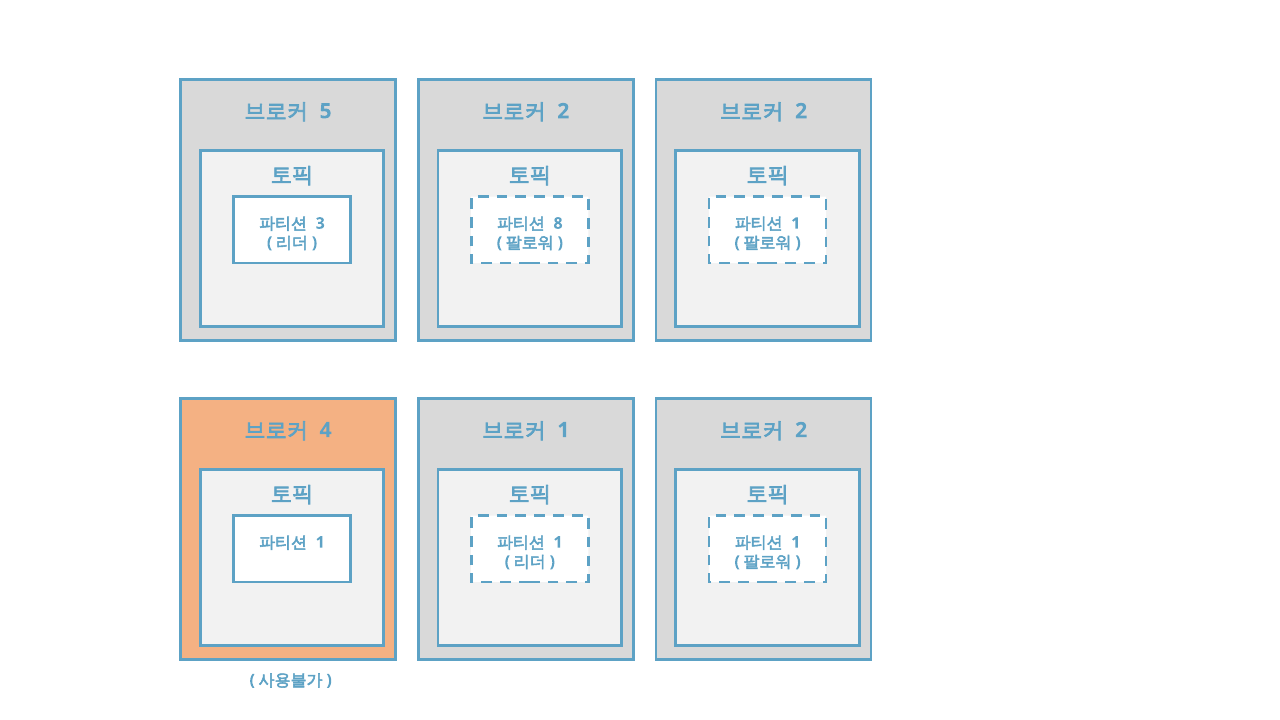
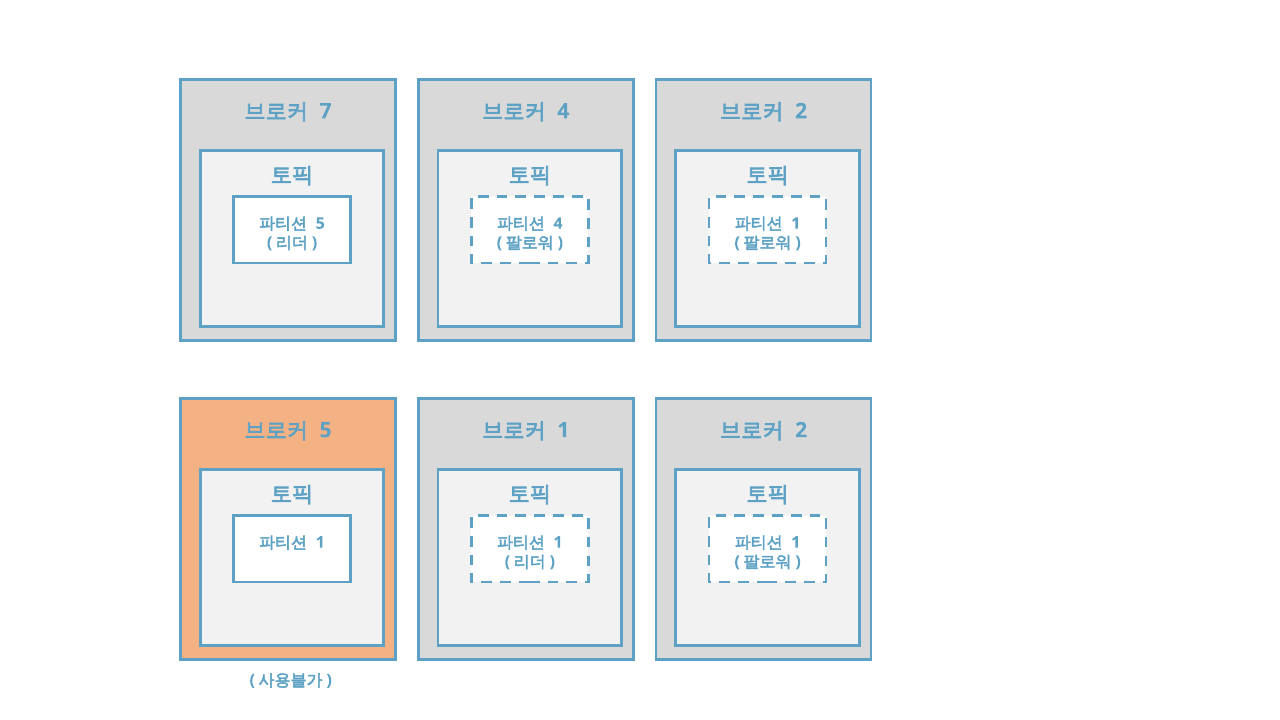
5: 5 -> 7
2 at (563, 111): 2 -> 4
3 at (320, 223): 3 -> 5
8 at (558, 223): 8 -> 4
4 at (326, 430): 4 -> 5
